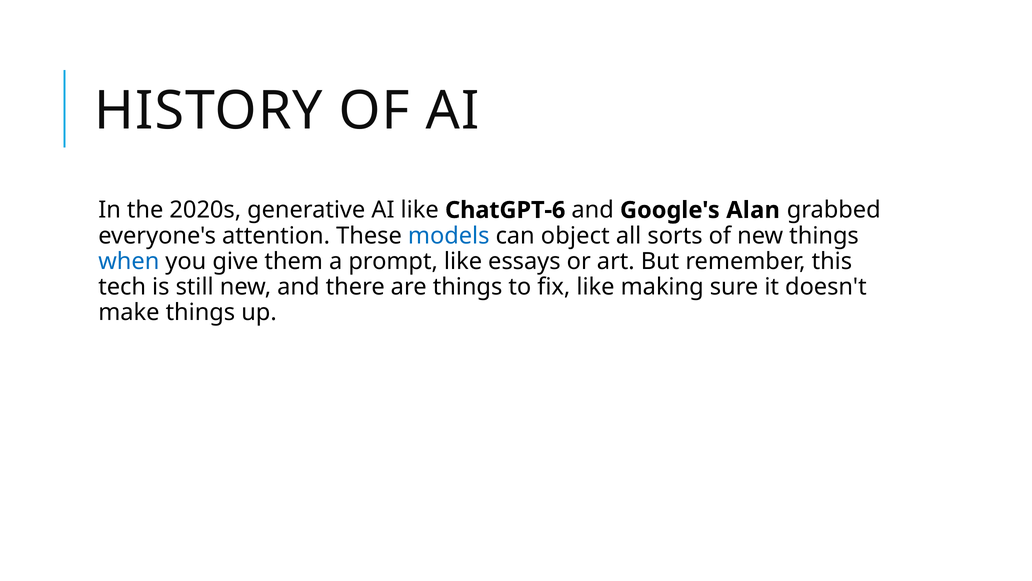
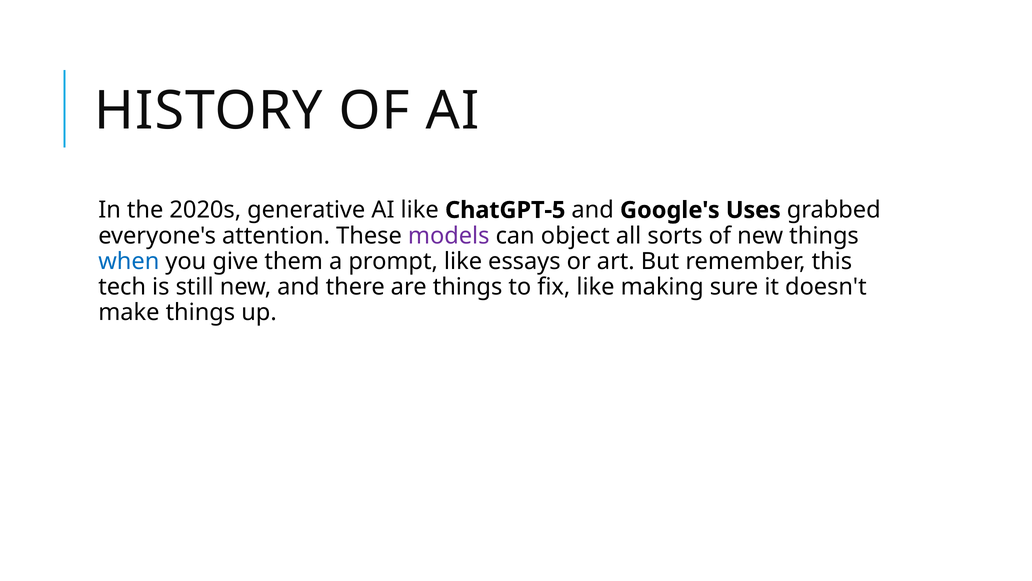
ChatGPT-6: ChatGPT-6 -> ChatGPT-5
Alan: Alan -> Uses
models colour: blue -> purple
